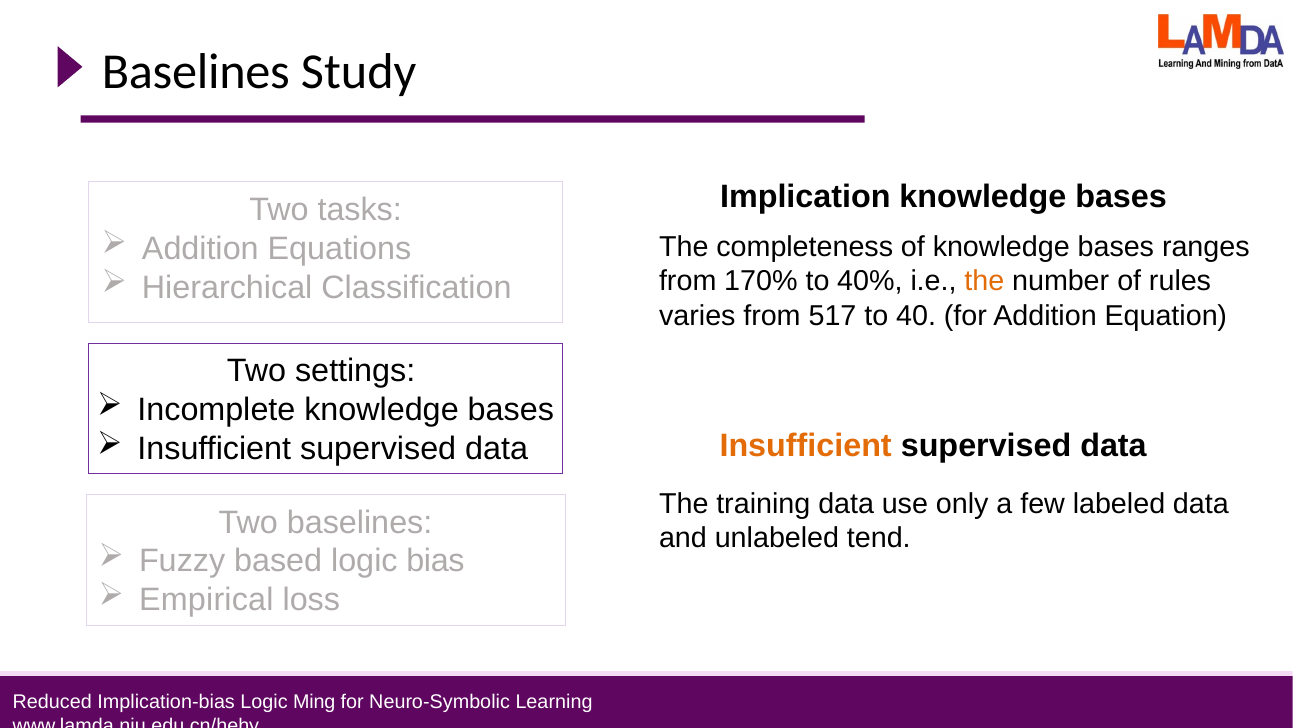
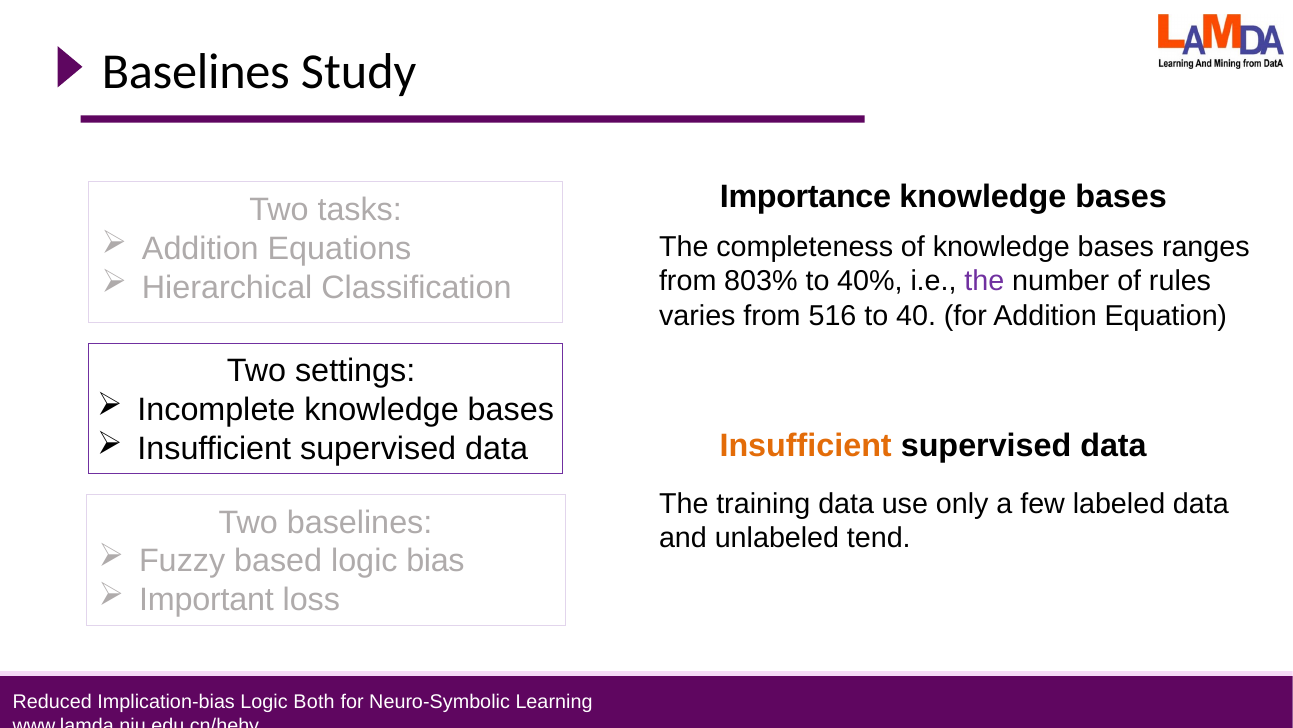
Implication: Implication -> Importance
170%: 170% -> 803%
the at (984, 281) colour: orange -> purple
517: 517 -> 516
Empirical: Empirical -> Important
Ming: Ming -> Both
